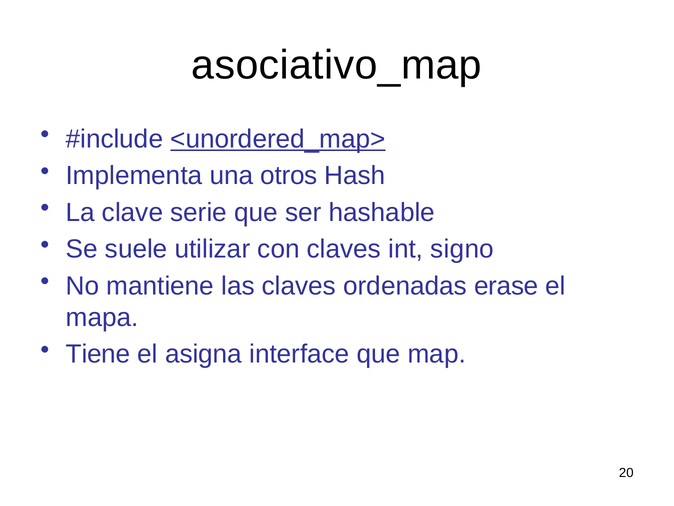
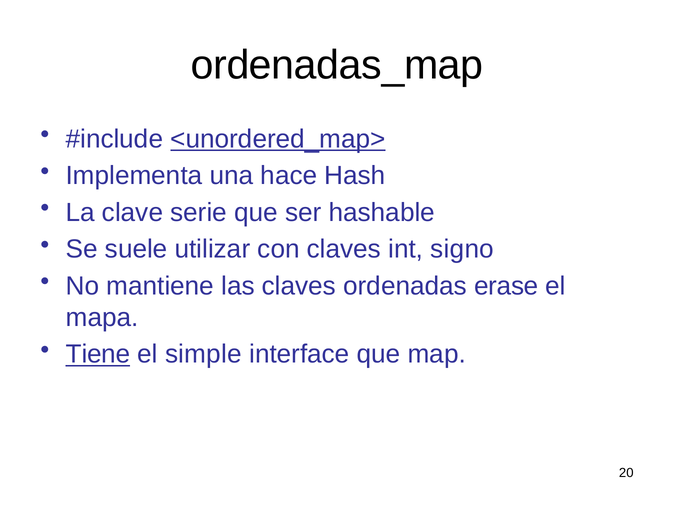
asociativo_map: asociativo_map -> ordenadas_map
otros: otros -> hace
Tiene underline: none -> present
asigna: asigna -> simple
